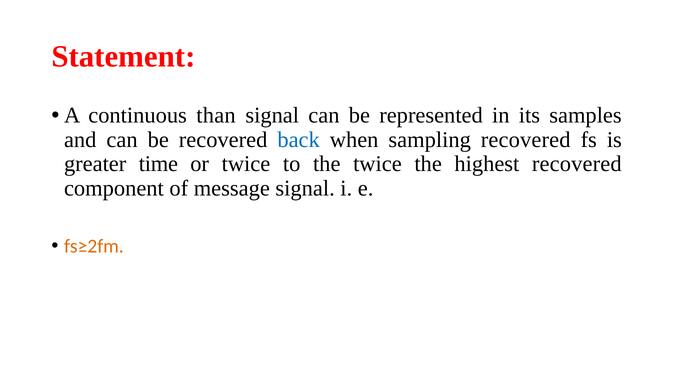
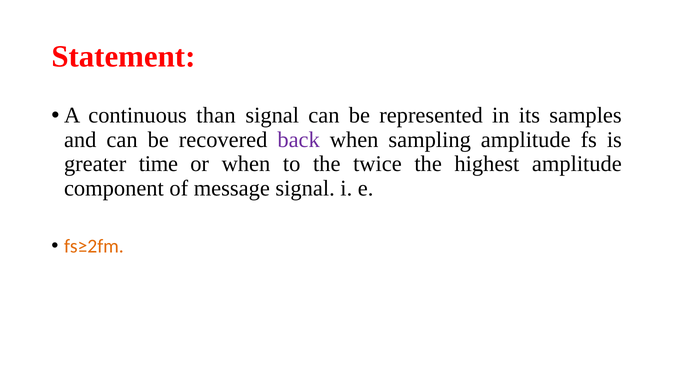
back colour: blue -> purple
sampling recovered: recovered -> amplitude
or twice: twice -> when
highest recovered: recovered -> amplitude
